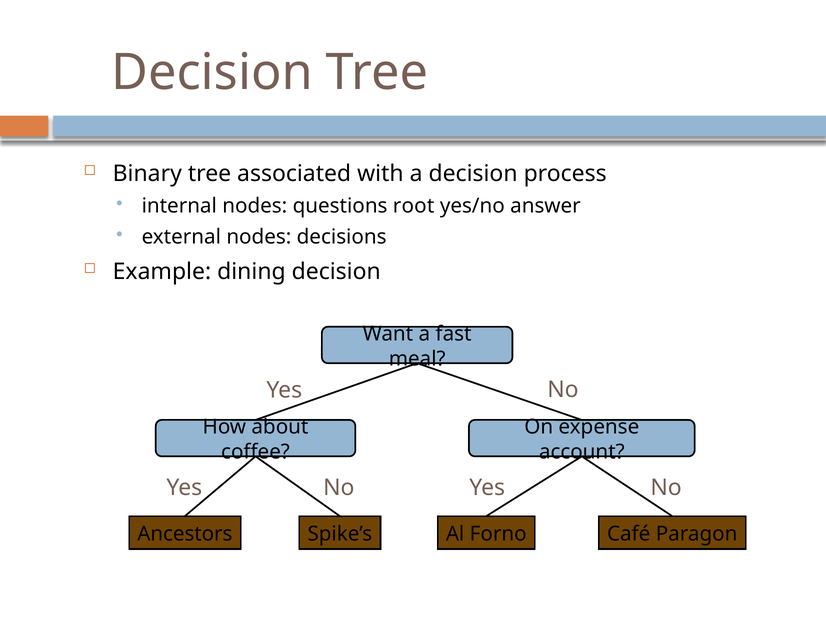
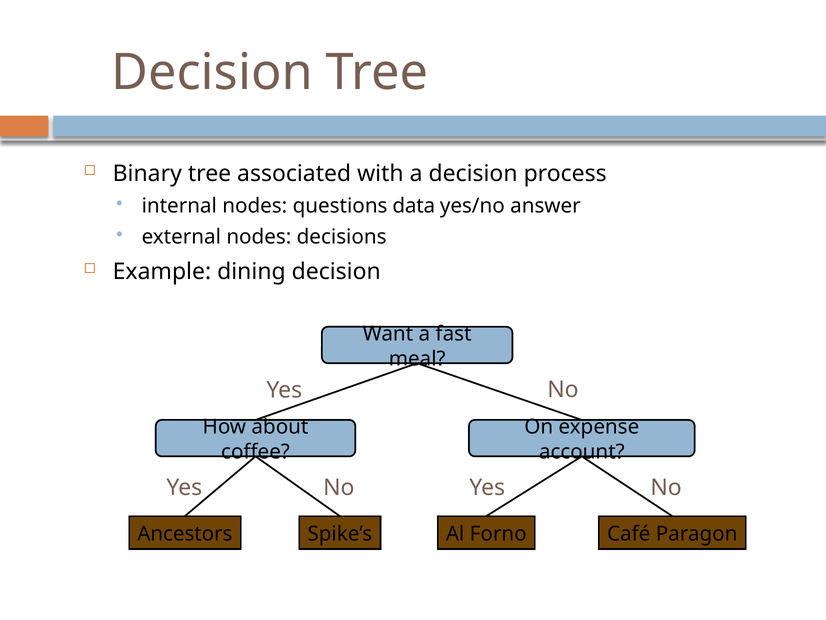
root: root -> data
